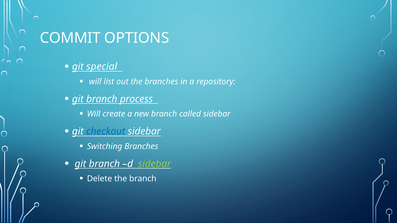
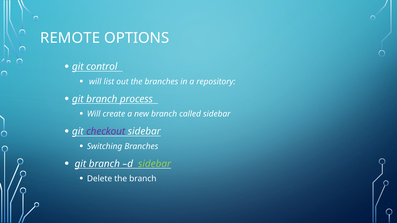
COMMIT: COMMIT -> REMOTE
special: special -> control
checkout colour: blue -> purple
